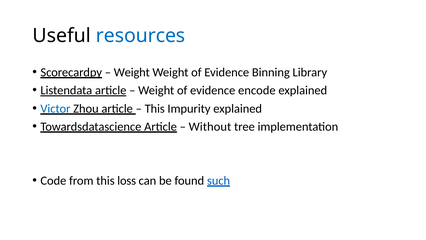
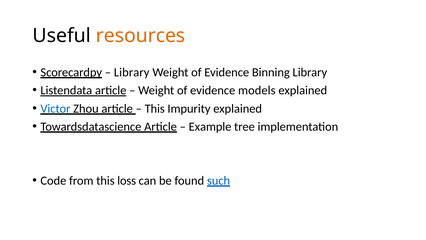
resources colour: blue -> orange
Weight at (132, 72): Weight -> Library
encode: encode -> models
Without: Without -> Example
